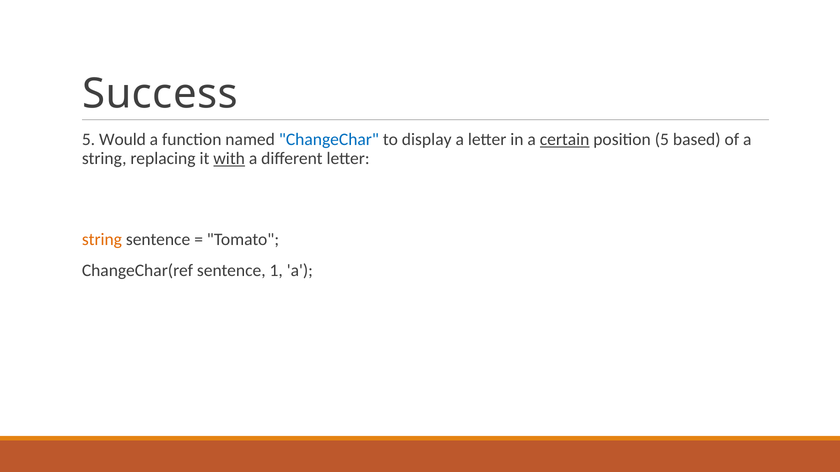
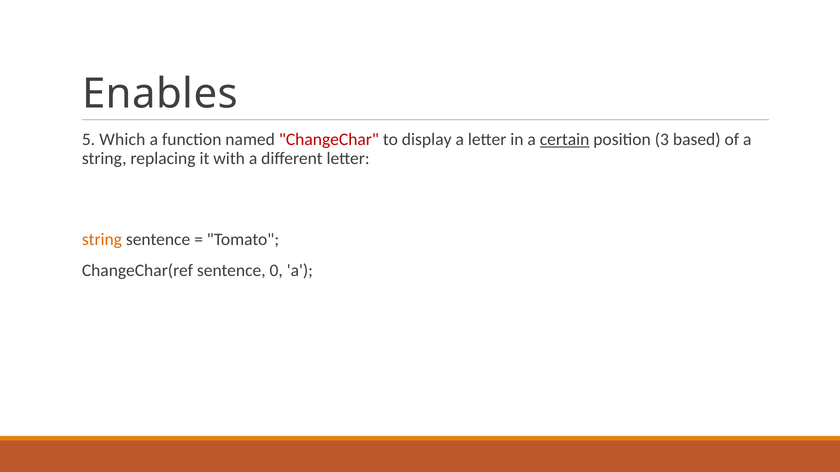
Success: Success -> Enables
Would: Would -> Which
ChangeChar colour: blue -> red
position 5: 5 -> 3
with underline: present -> none
1: 1 -> 0
